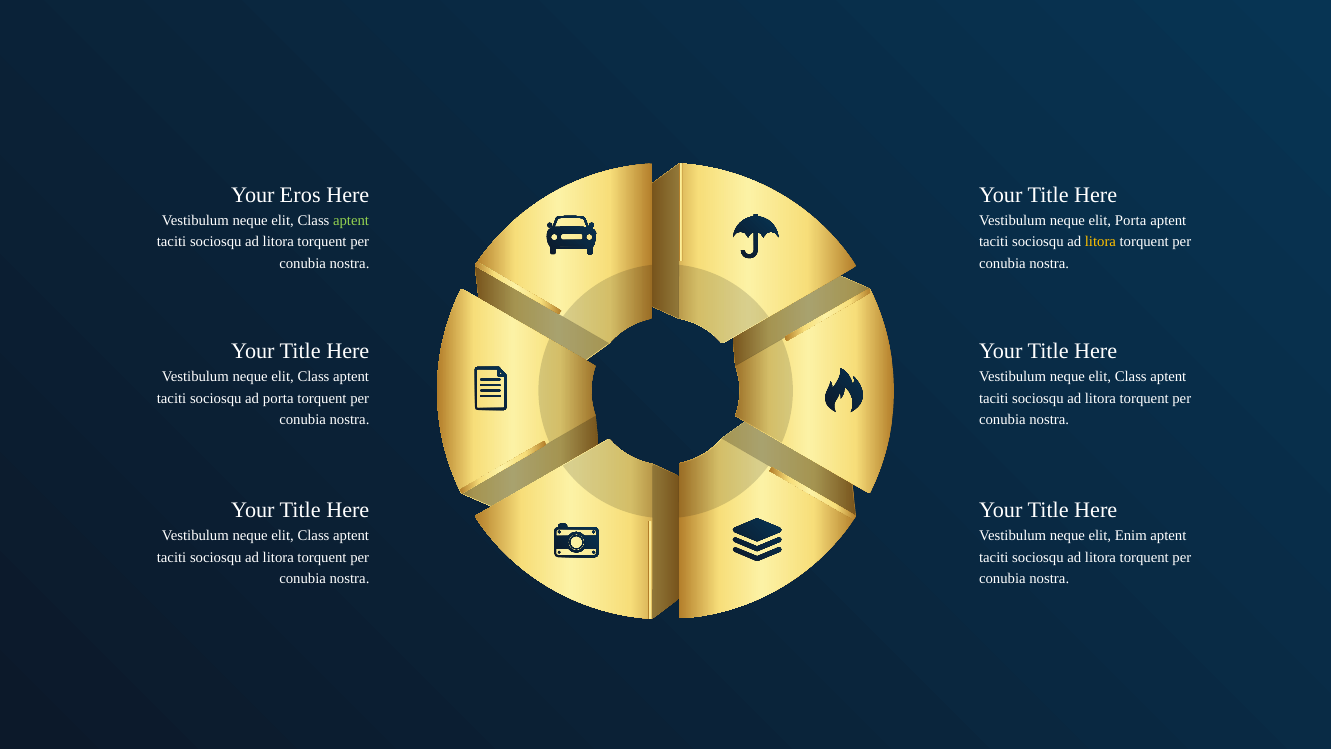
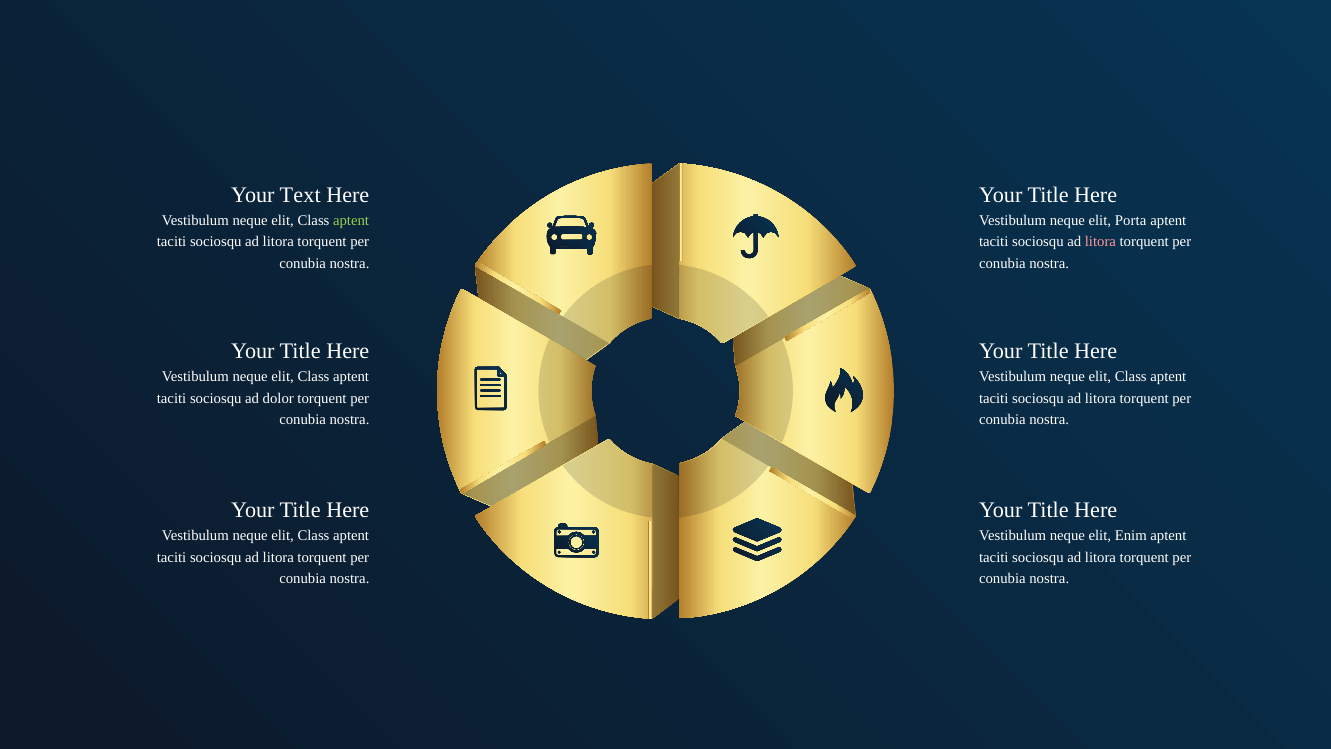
Eros: Eros -> Text
litora at (1100, 242) colour: yellow -> pink
ad porta: porta -> dolor
